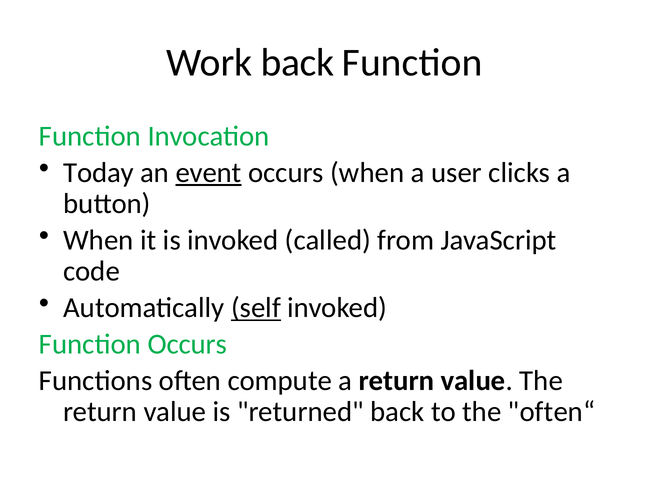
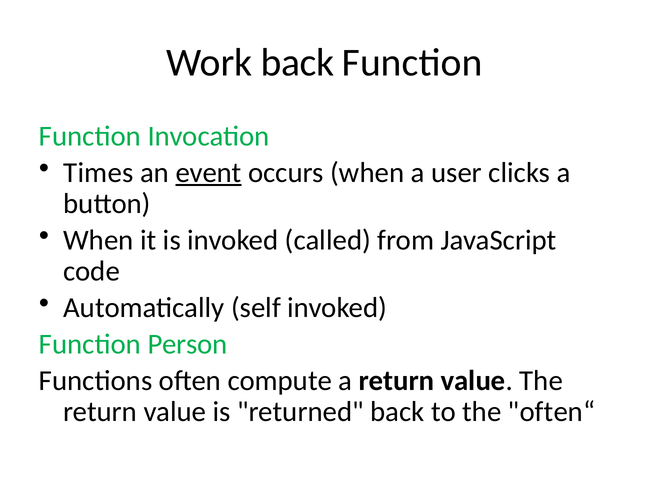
Today: Today -> Times
self underline: present -> none
Function Occurs: Occurs -> Person
